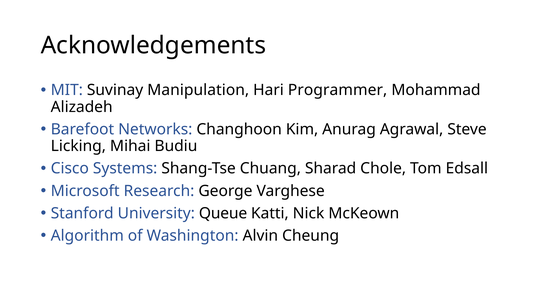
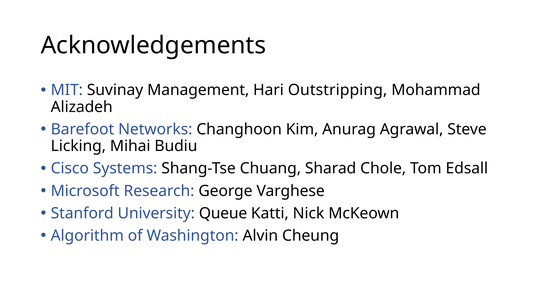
Manipulation: Manipulation -> Management
Programmer: Programmer -> Outstripping
